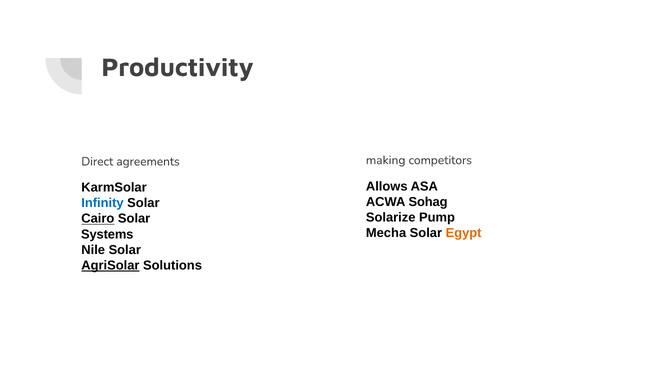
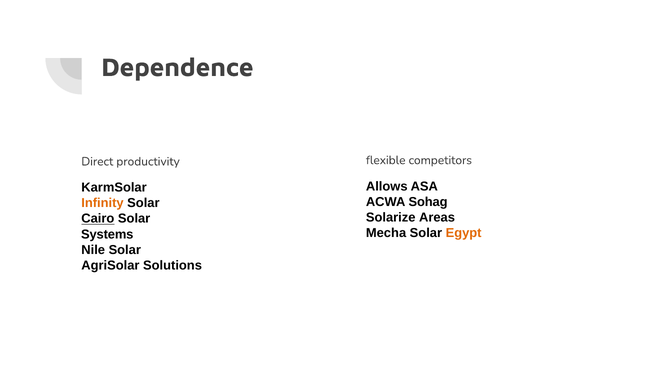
Productivity: Productivity -> Dependence
making: making -> flexible
agreements: agreements -> productivity
Infinity colour: blue -> orange
Pump: Pump -> Areas
AgriSolar underline: present -> none
